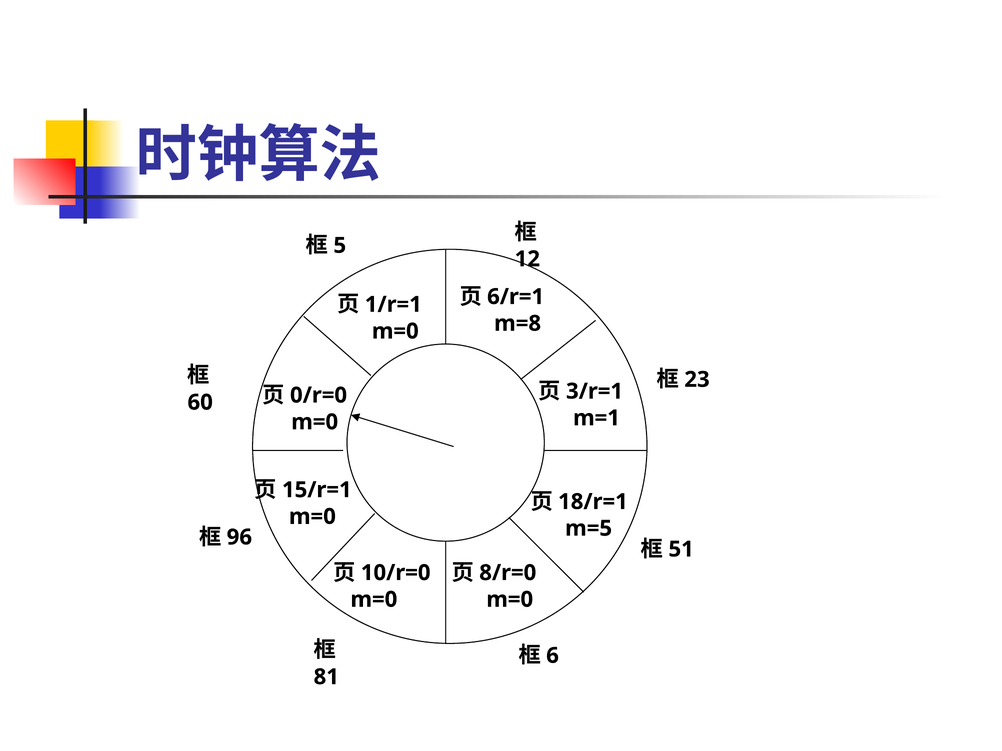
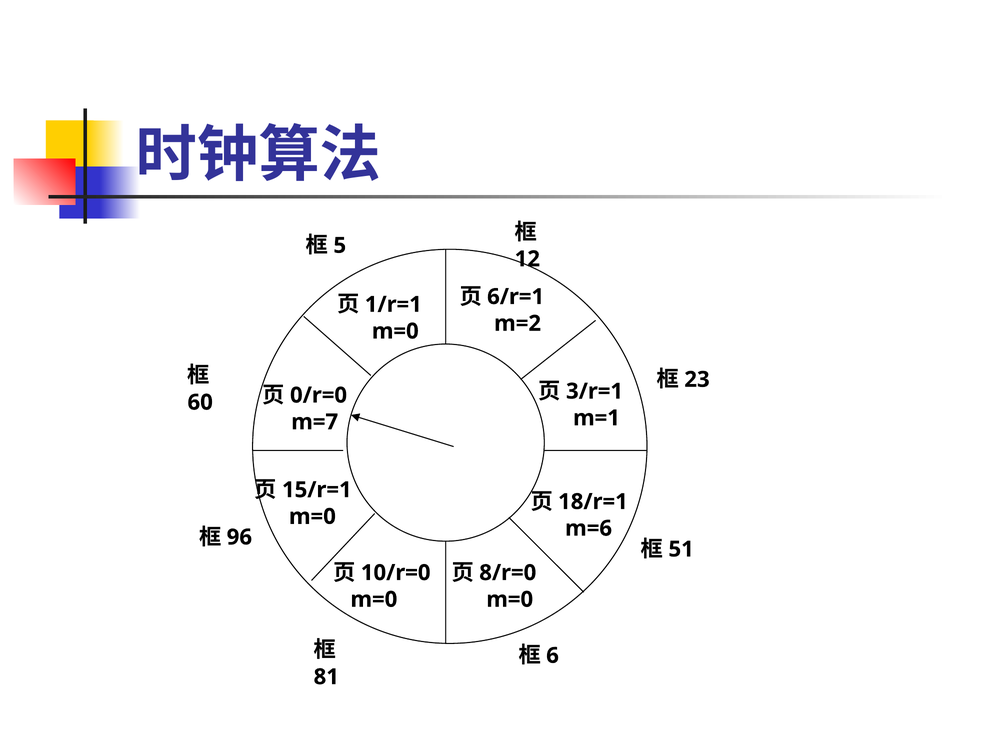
m=8: m=8 -> m=2
m=0 at (315, 422): m=0 -> m=7
m=5: m=5 -> m=6
